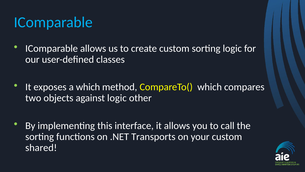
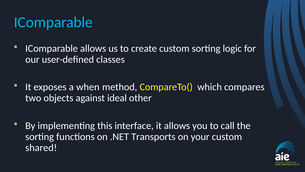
a which: which -> when
against logic: logic -> ideal
